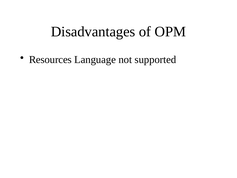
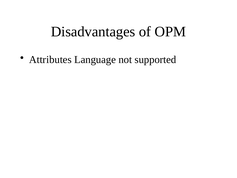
Resources: Resources -> Attributes
